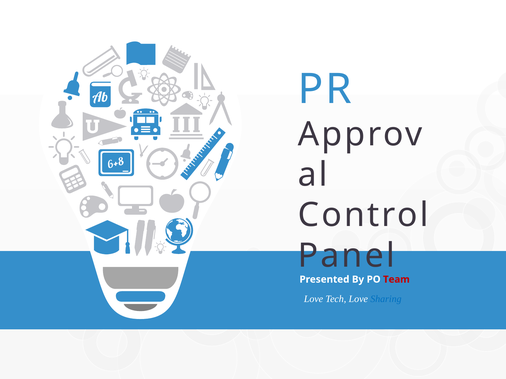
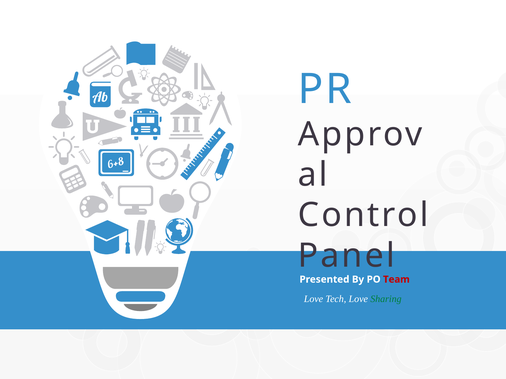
Sharing colour: blue -> green
